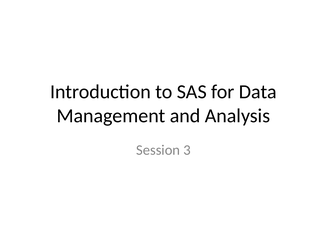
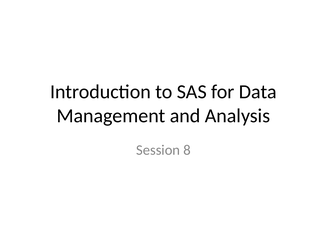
3: 3 -> 8
